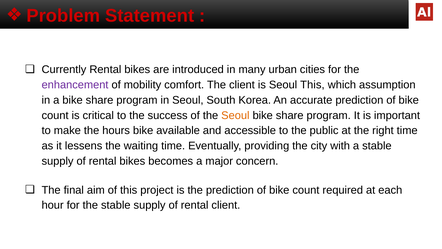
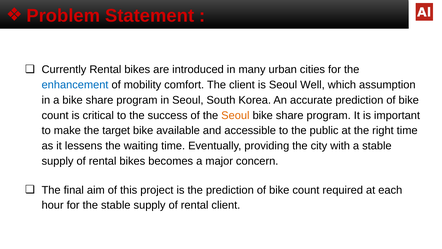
enhancement colour: purple -> blue
Seoul This: This -> Well
hours: hours -> target
